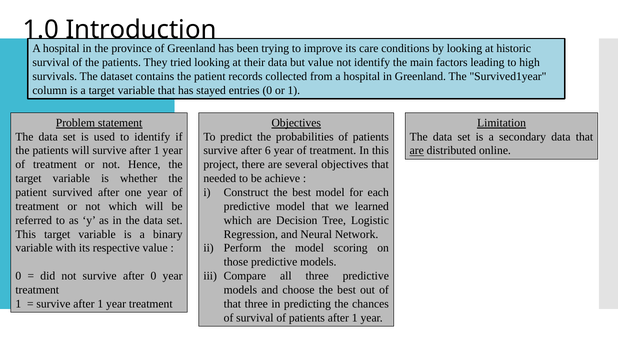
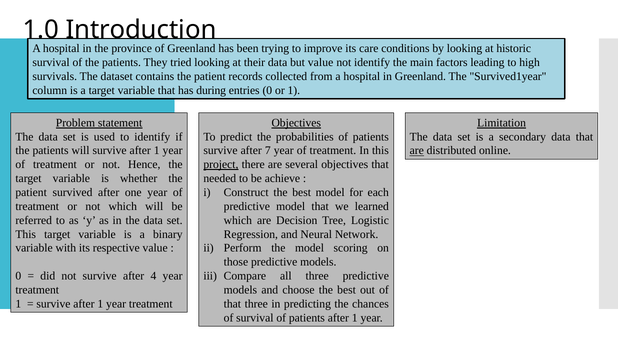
stayed: stayed -> during
6: 6 -> 7
project underline: none -> present
after 0: 0 -> 4
